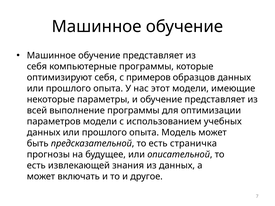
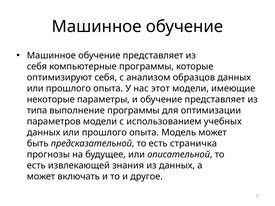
примеров: примеров -> анализом
всей: всей -> типа
